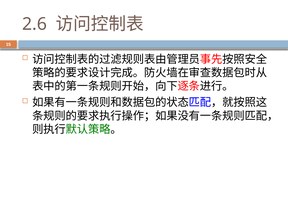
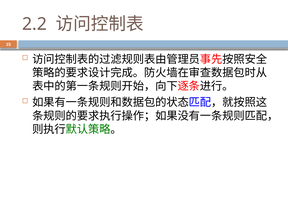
2.6: 2.6 -> 2.2
